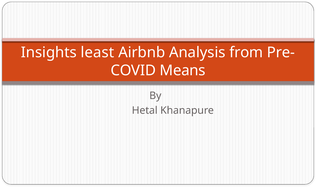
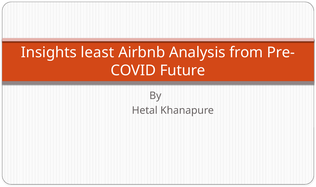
Means: Means -> Future
